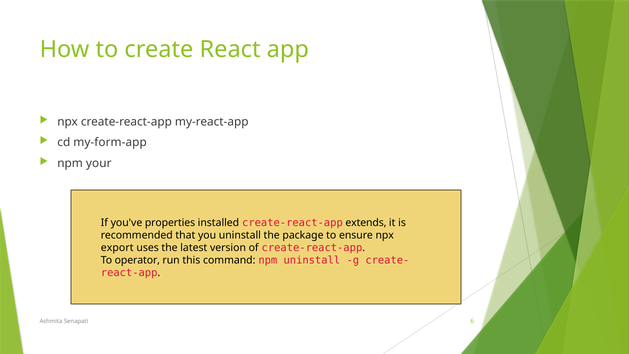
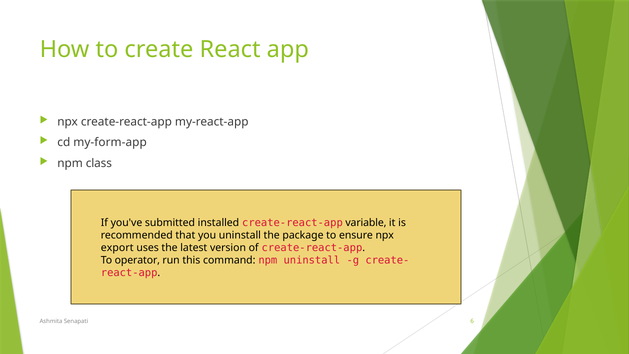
your: your -> class
properties: properties -> submitted
extends: extends -> variable
